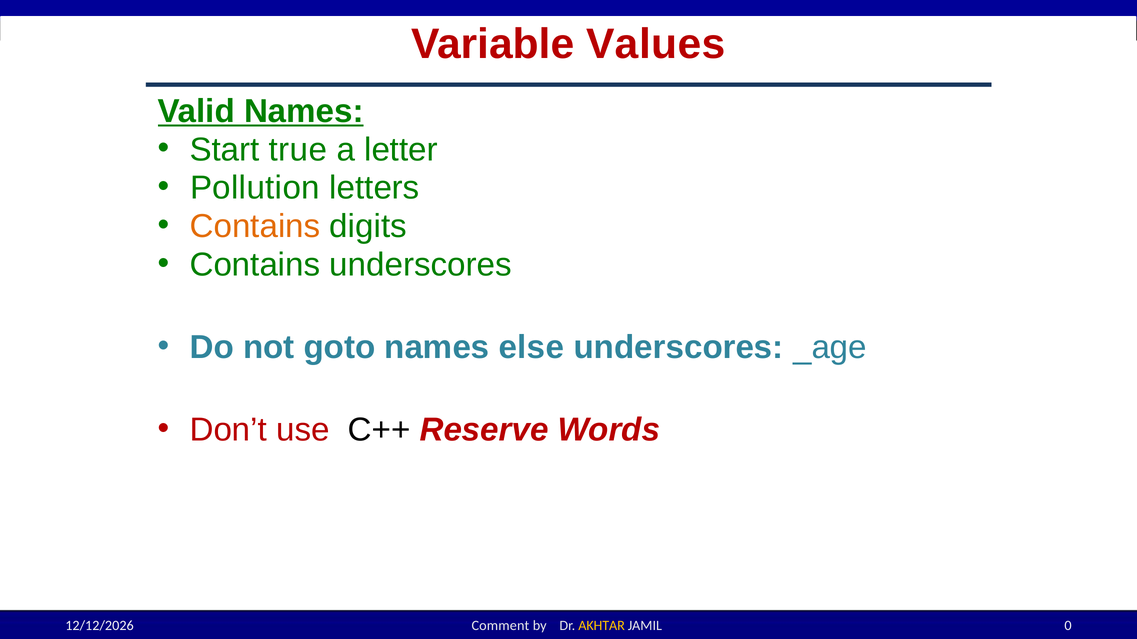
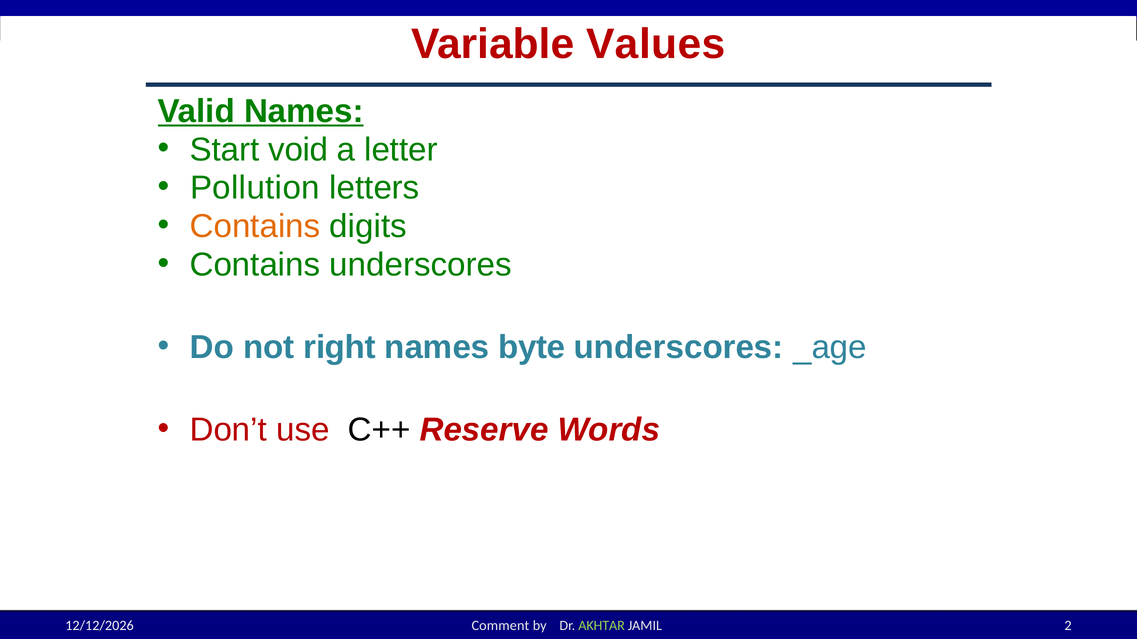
true: true -> void
goto: goto -> right
else: else -> byte
AKHTAR colour: yellow -> light green
0: 0 -> 2
